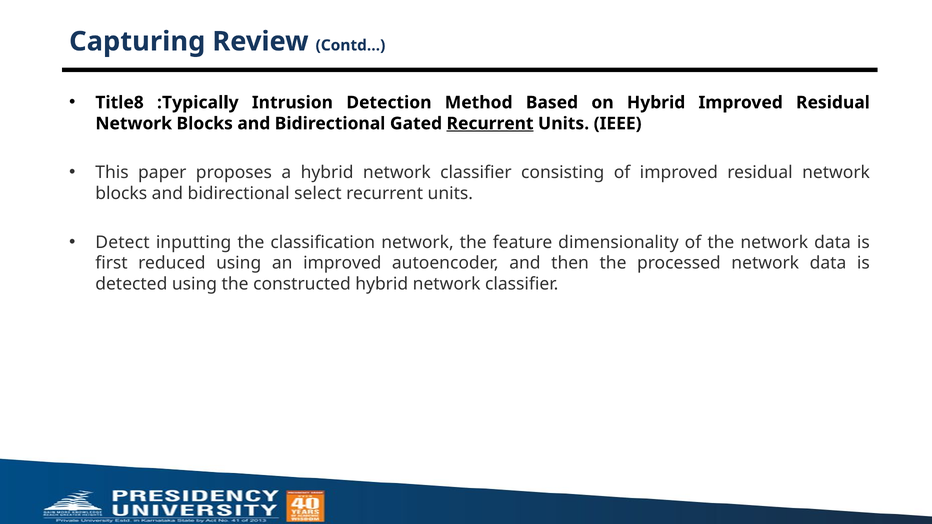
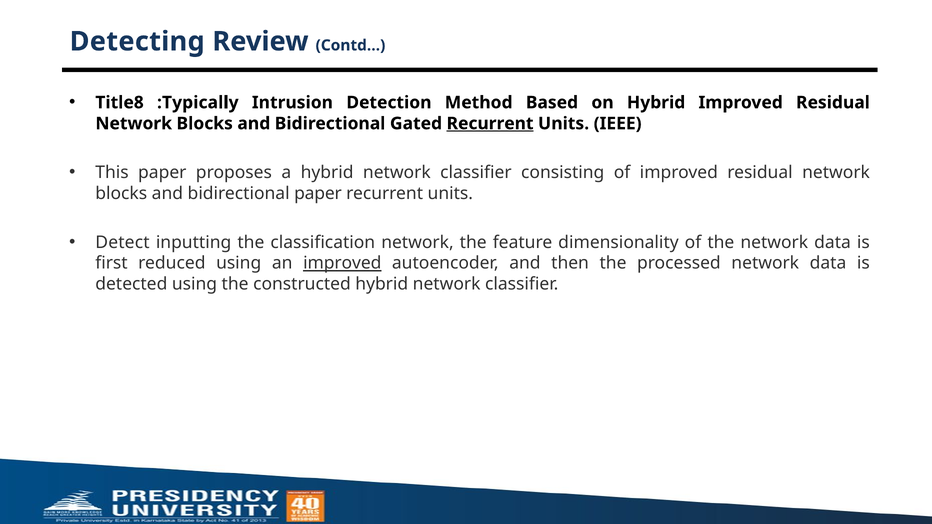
Capturing: Capturing -> Detecting
bidirectional select: select -> paper
improved at (342, 263) underline: none -> present
